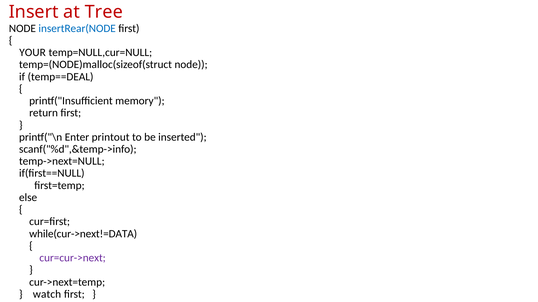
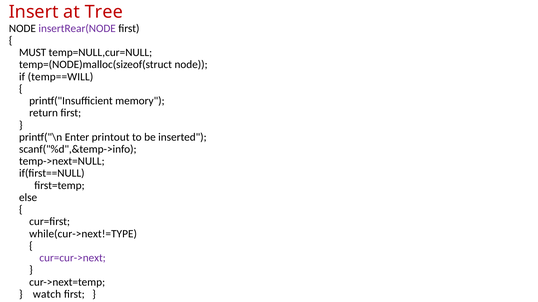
insertRear(NODE colour: blue -> purple
YOUR: YOUR -> MUST
temp==DEAL: temp==DEAL -> temp==WILL
while(cur->next!=DATA: while(cur->next!=DATA -> while(cur->next!=TYPE
